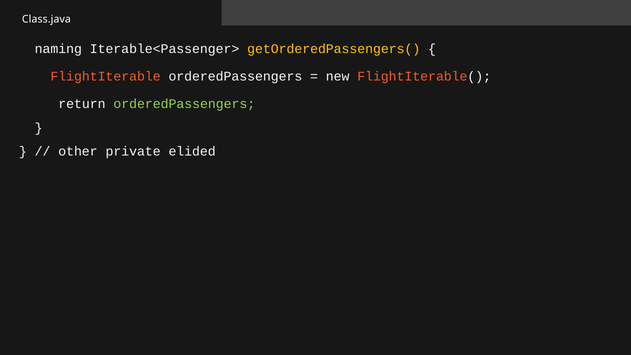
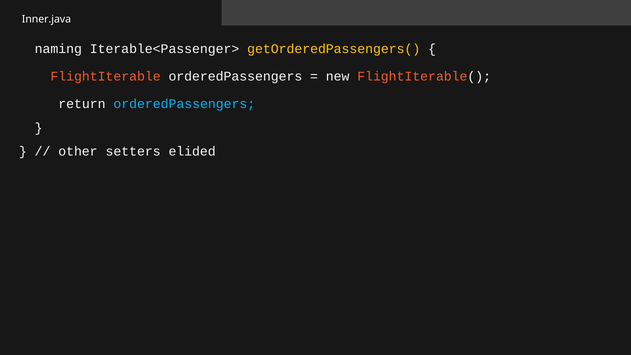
Class.java: Class.java -> Inner.java
orderedPassengers at (184, 104) colour: light green -> light blue
private: private -> setters
